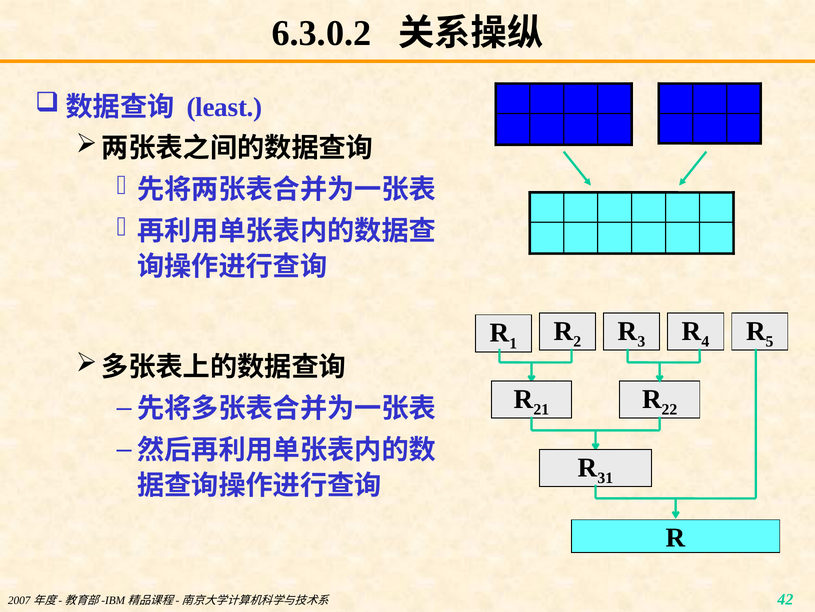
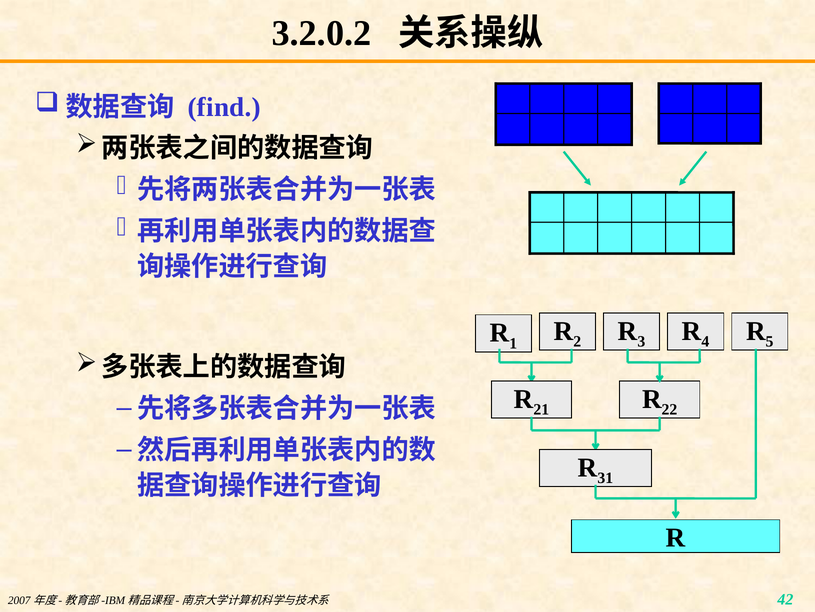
6.3.0.2: 6.3.0.2 -> 3.2.0.2
least: least -> find
